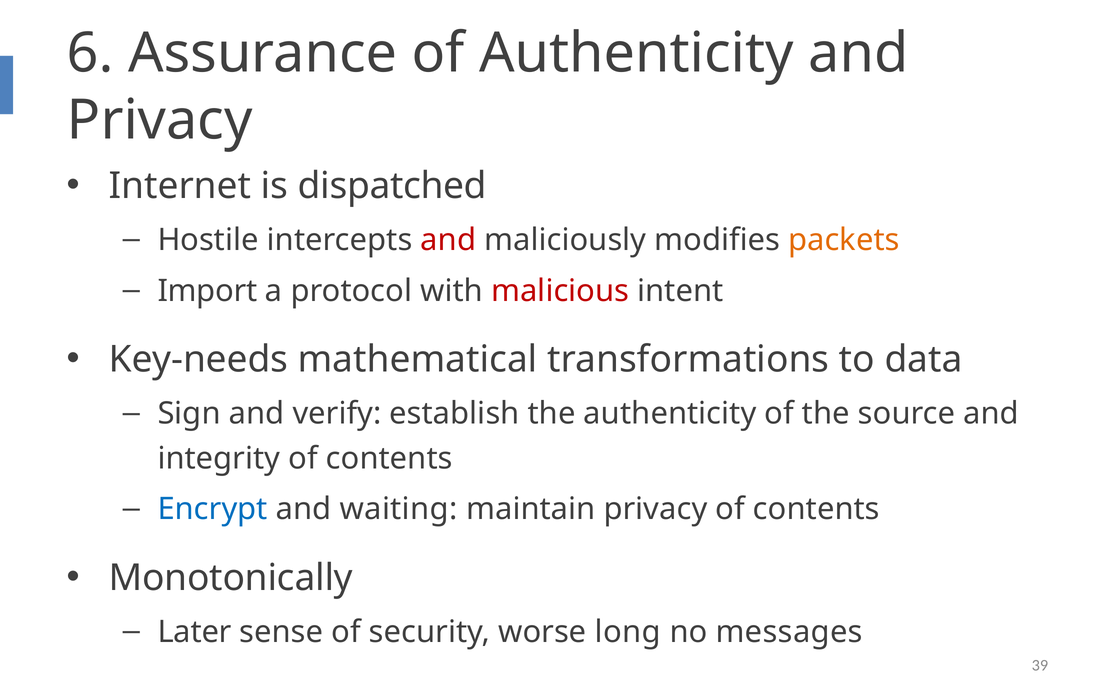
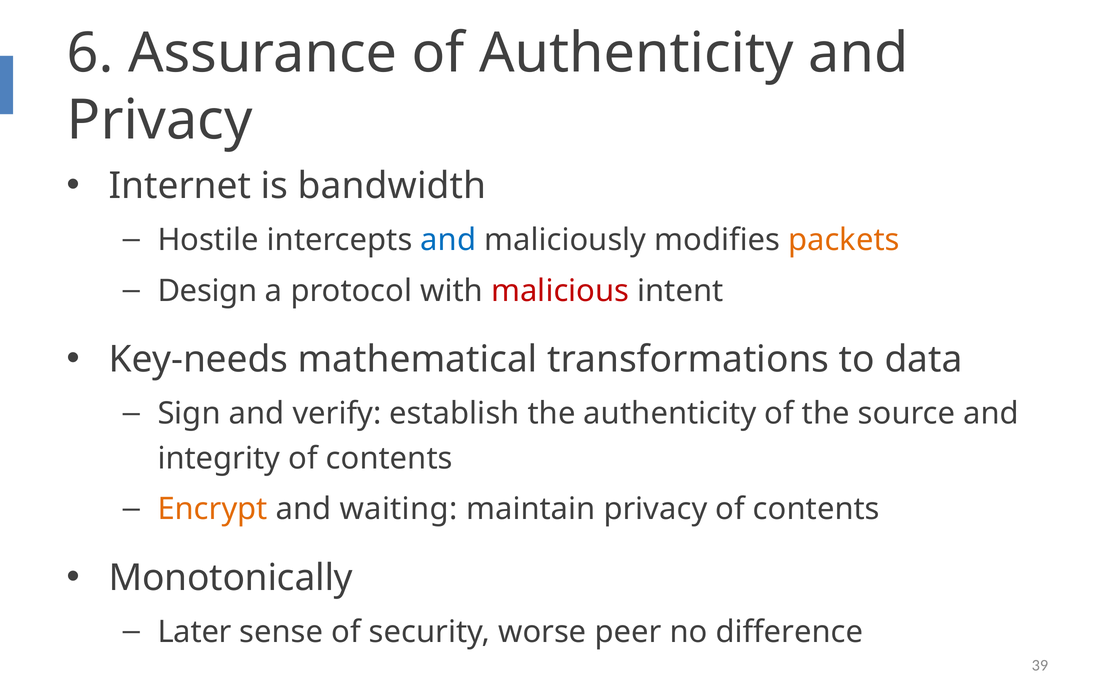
dispatched: dispatched -> bandwidth
and at (448, 240) colour: red -> blue
Import: Import -> Design
Encrypt colour: blue -> orange
long: long -> peer
messages: messages -> difference
